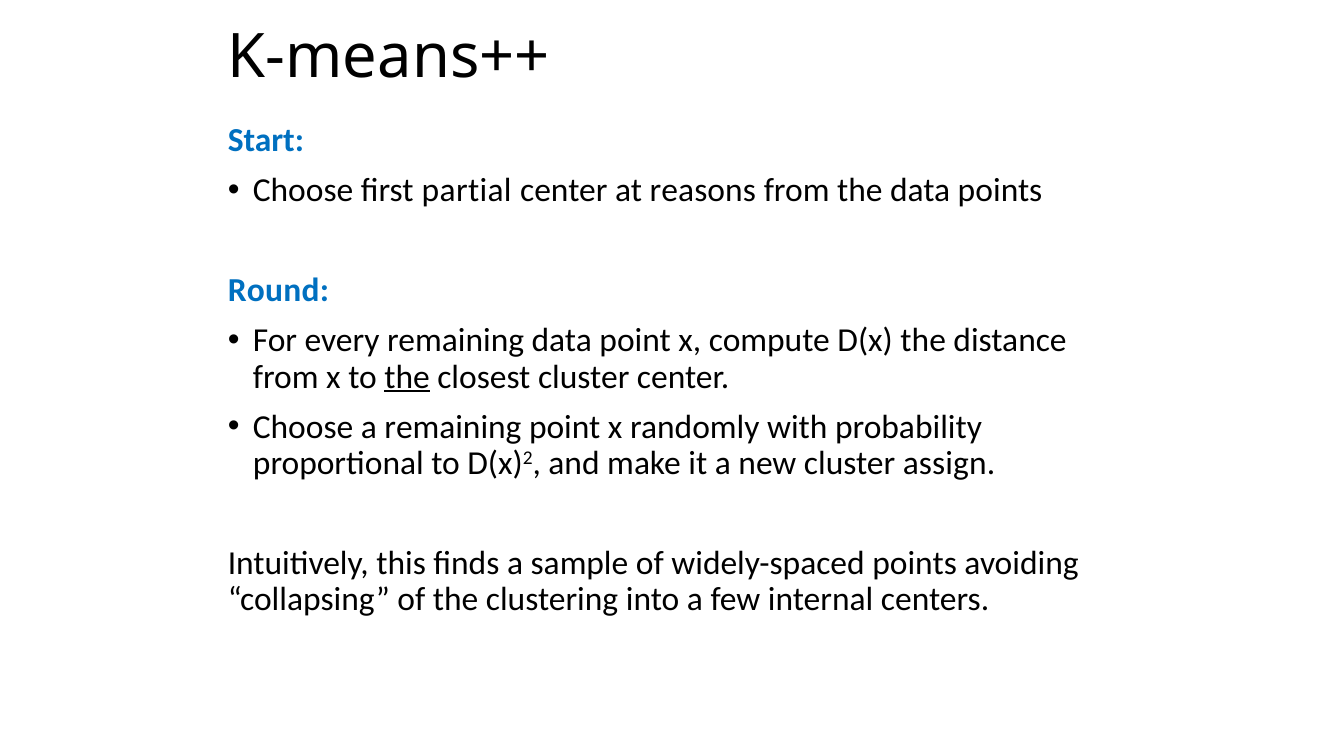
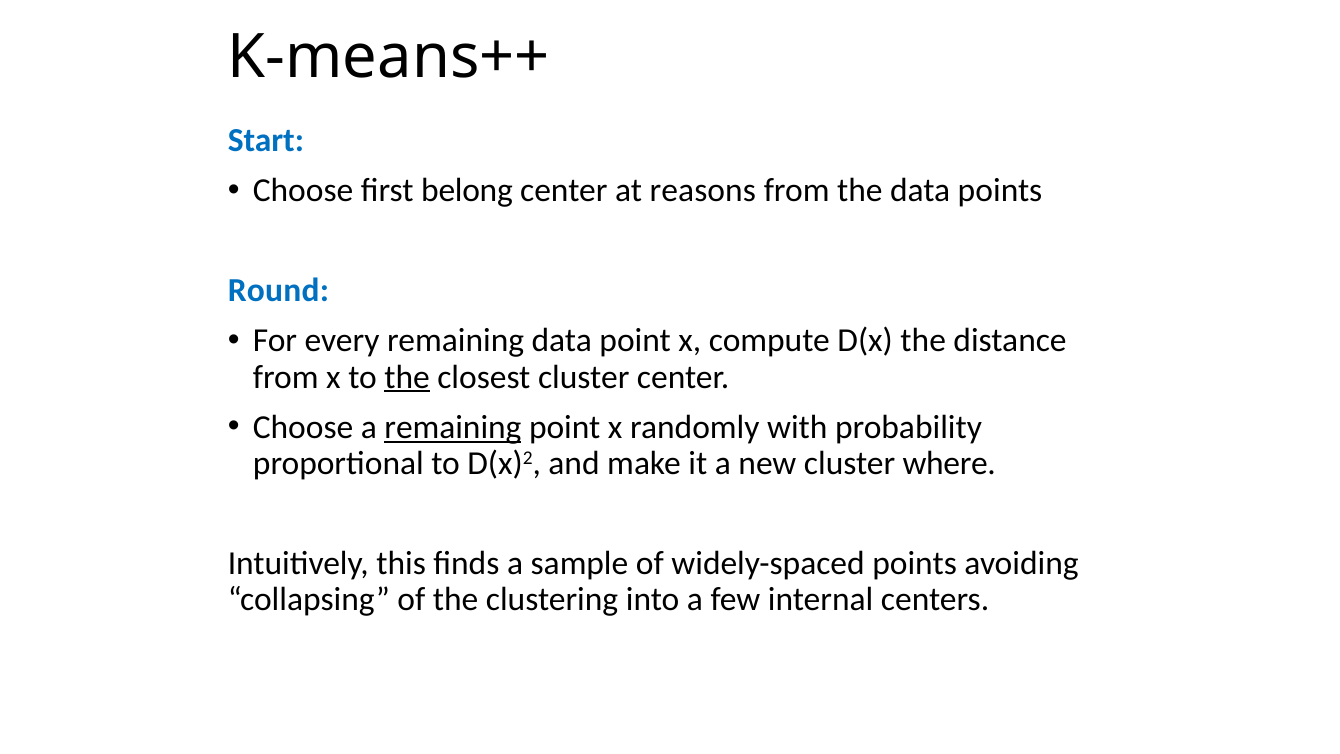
partial: partial -> belong
remaining at (453, 427) underline: none -> present
assign: assign -> where
